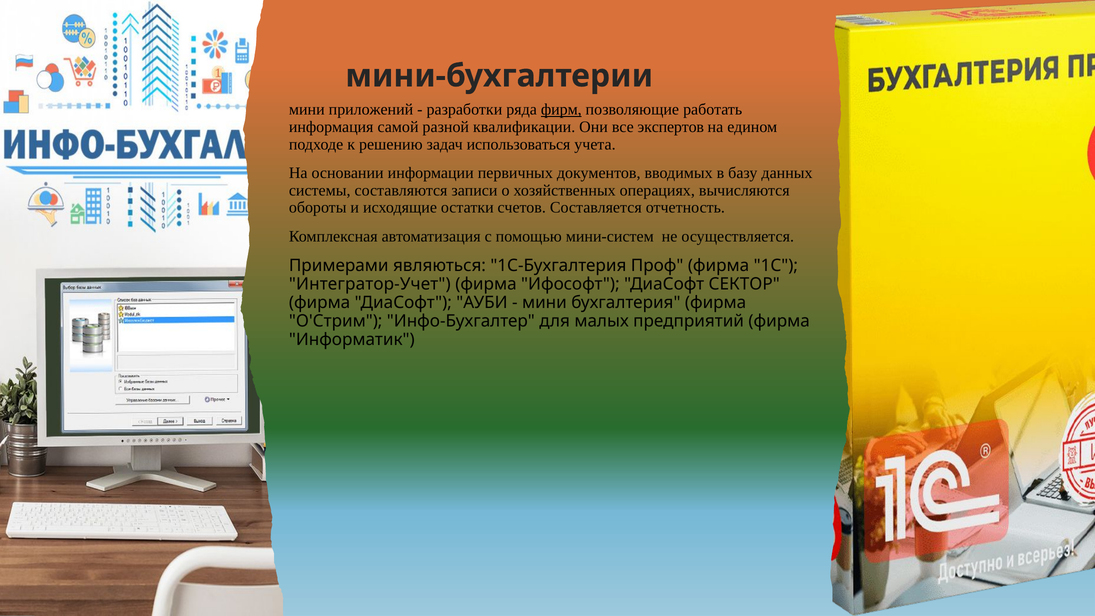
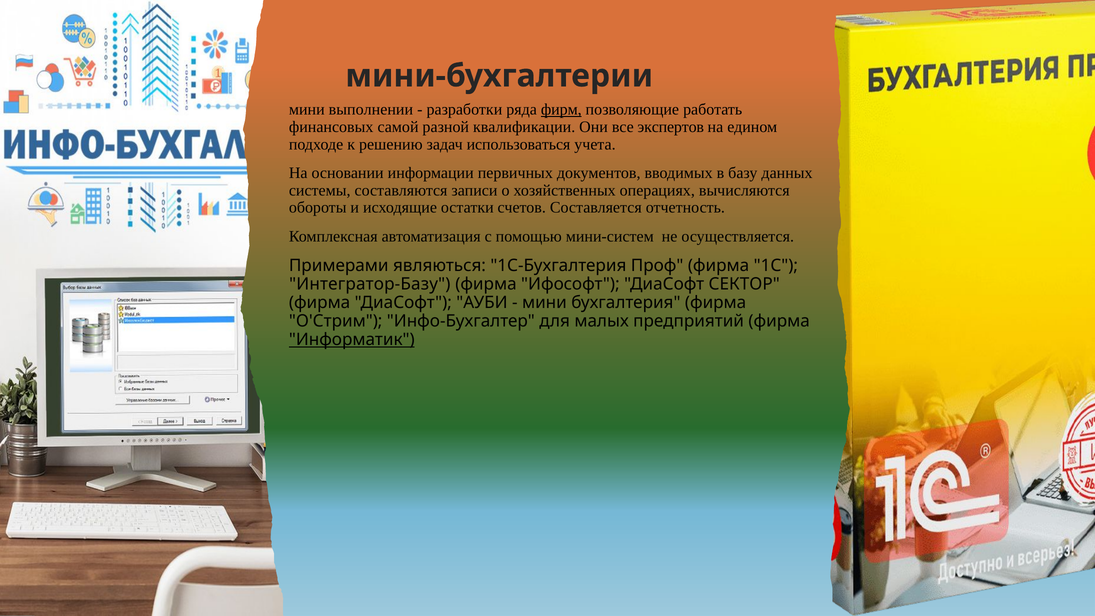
приложений: приложений -> выполнении
информация: информация -> финансовых
Интегратор-Учет: Интегратор-Учет -> Интегратор-Базу
Информатик underline: none -> present
